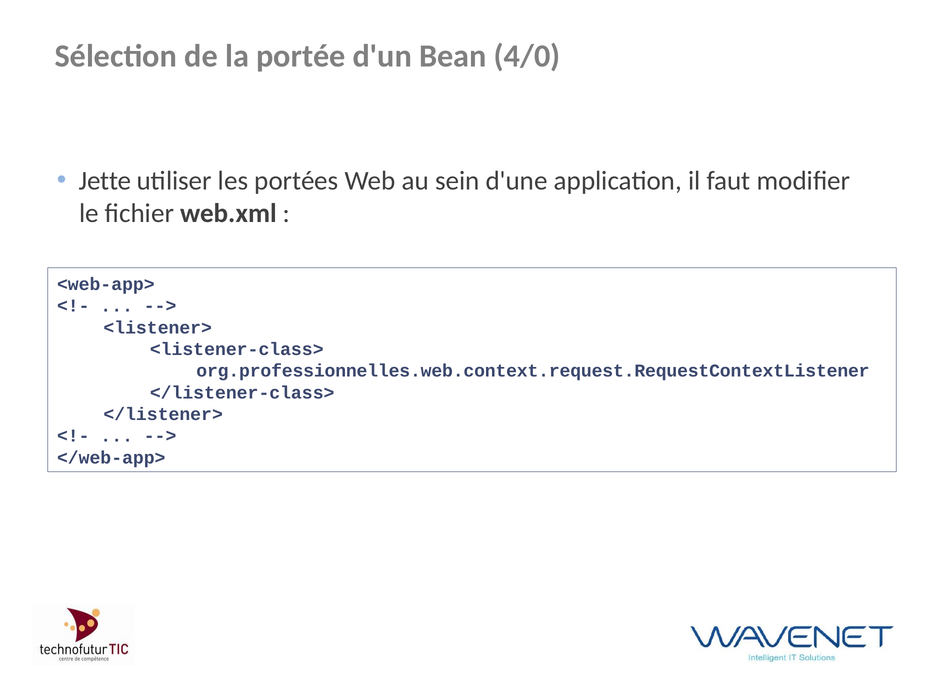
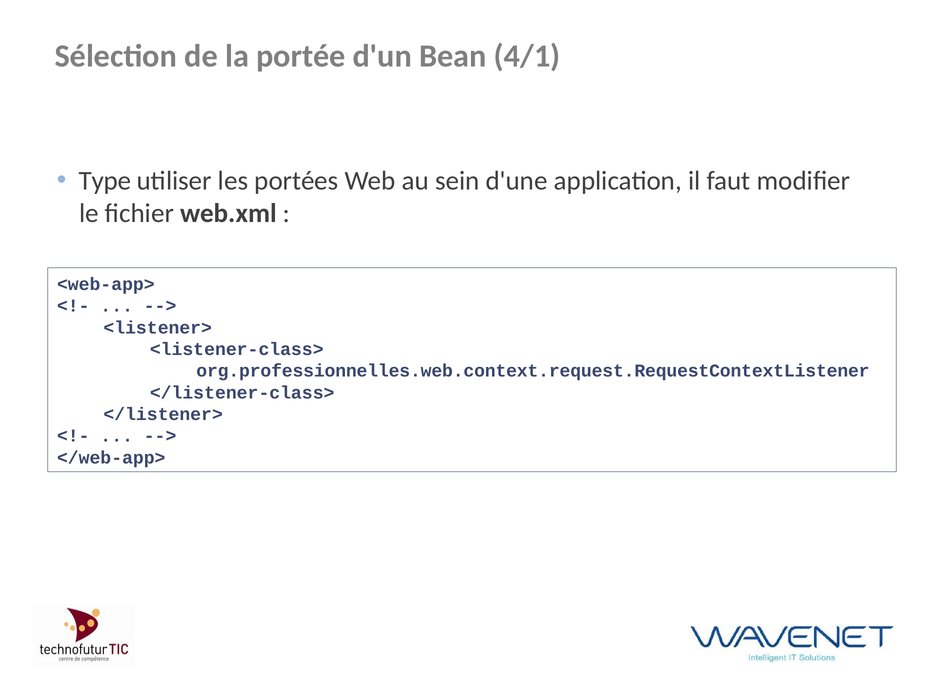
4/0: 4/0 -> 4/1
Jette: Jette -> Type
